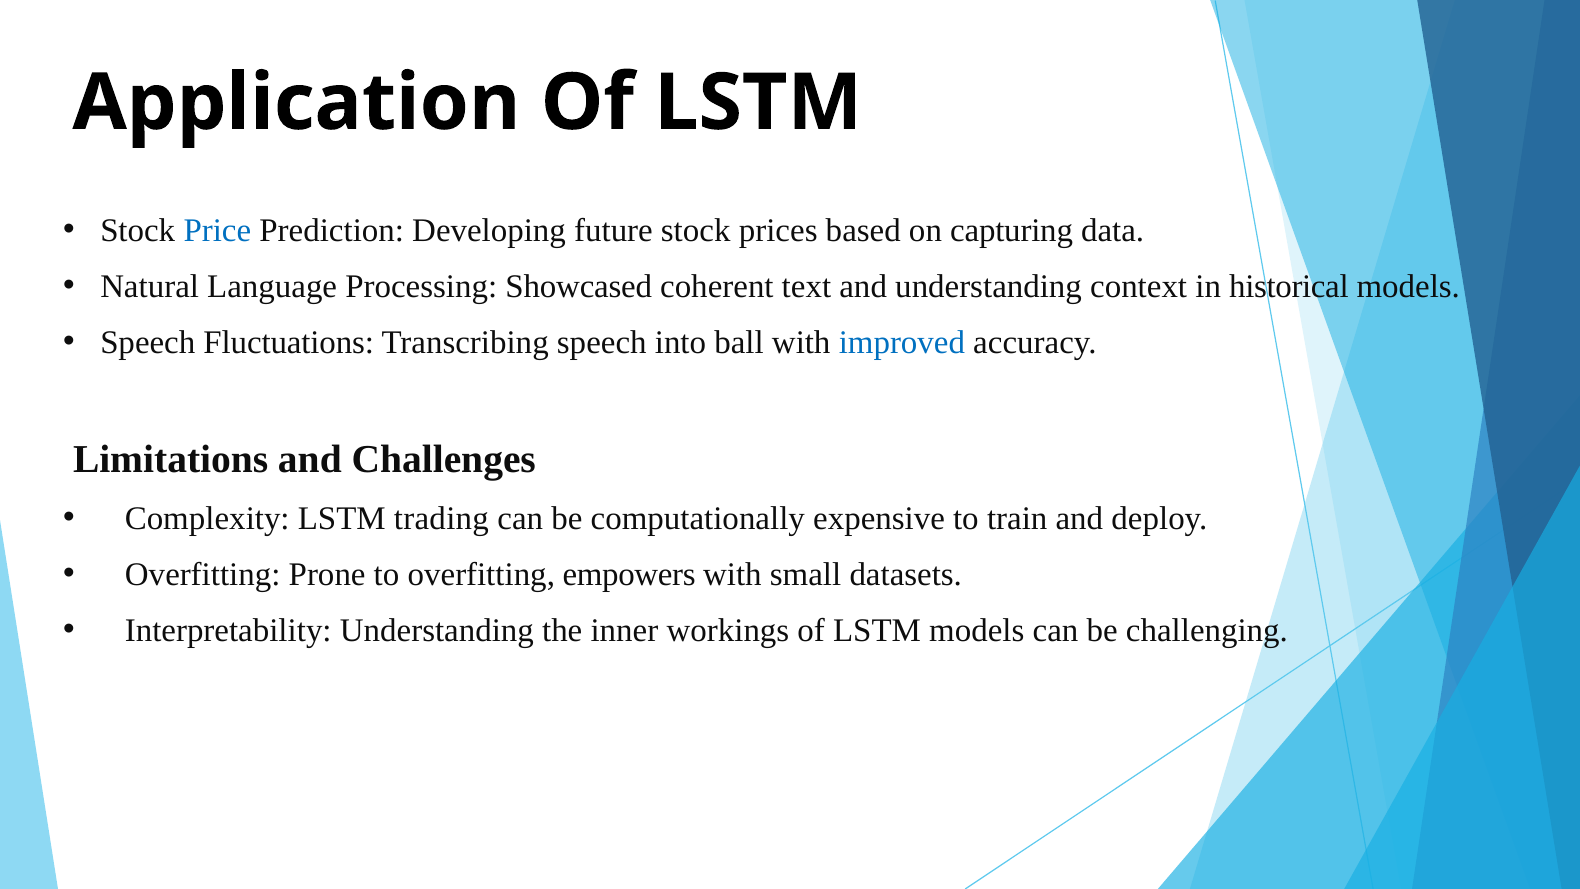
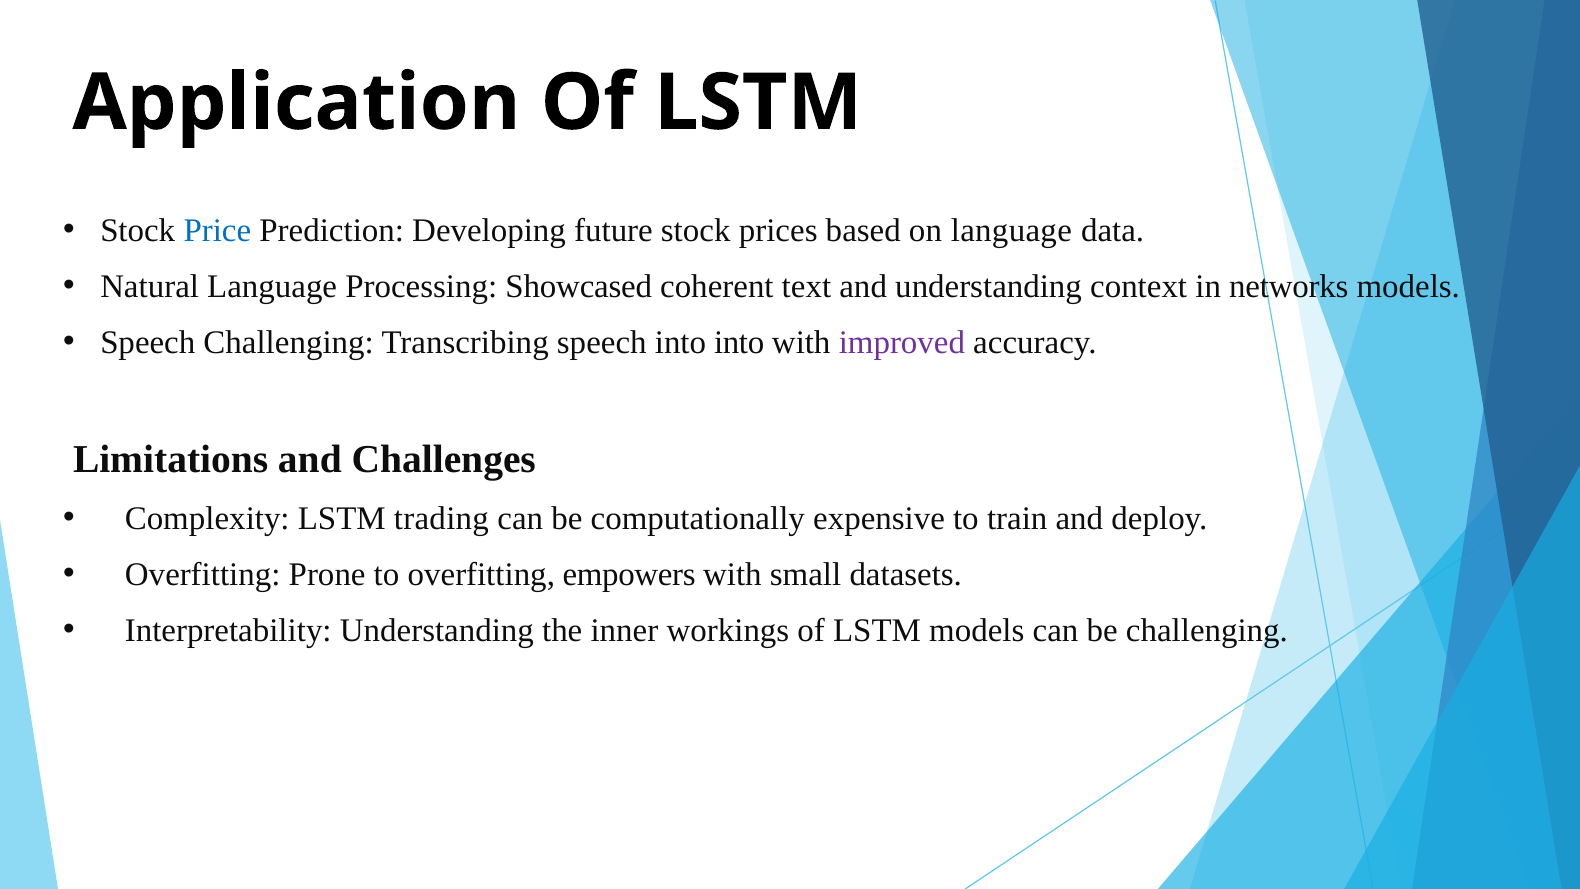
on capturing: capturing -> language
historical: historical -> networks
Speech Fluctuations: Fluctuations -> Challenging
into ball: ball -> into
improved colour: blue -> purple
